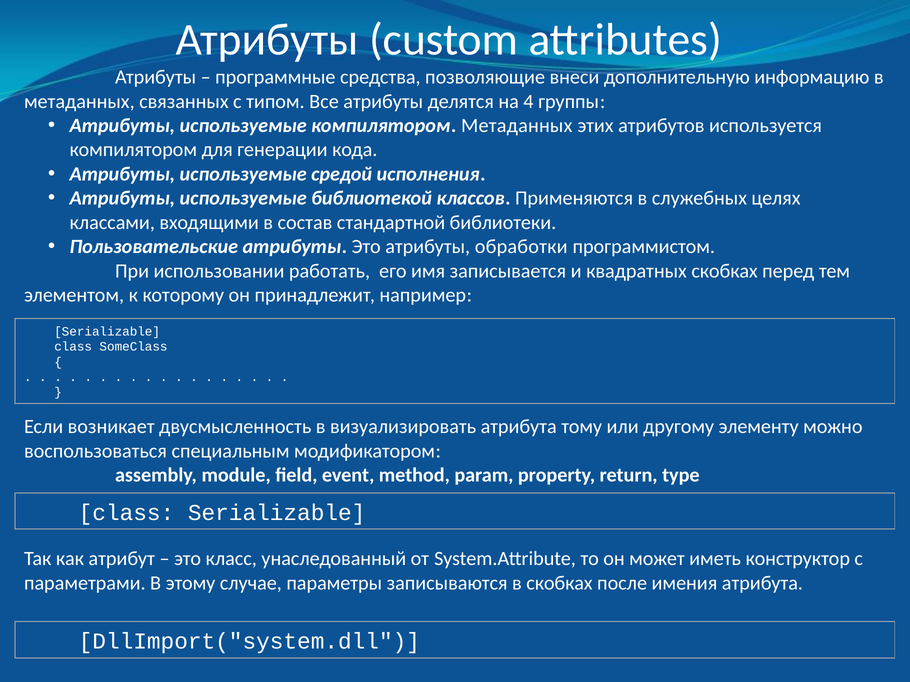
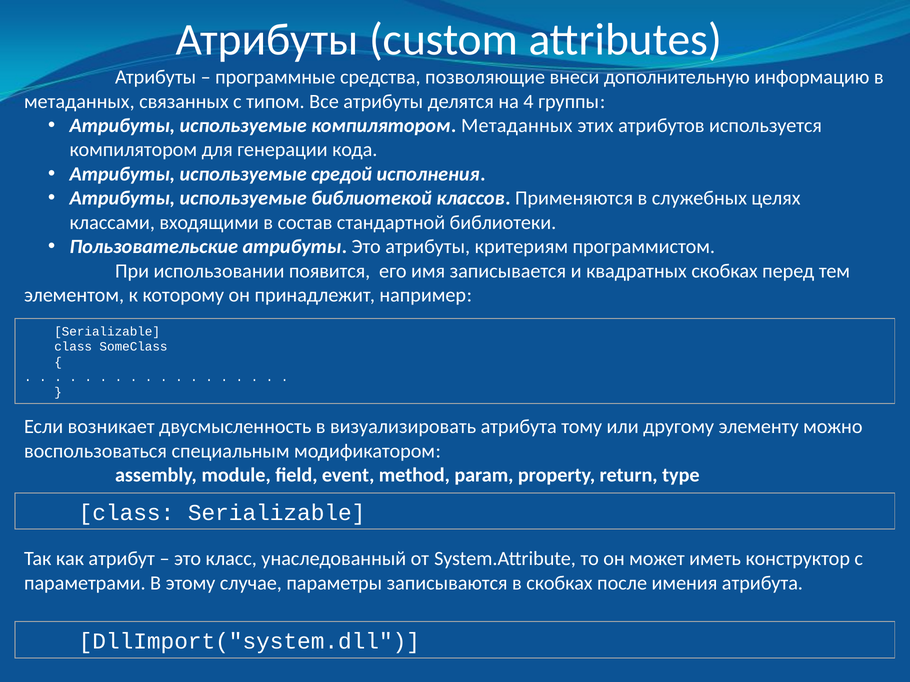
обработки: обработки -> критериям
работать: работать -> появится
